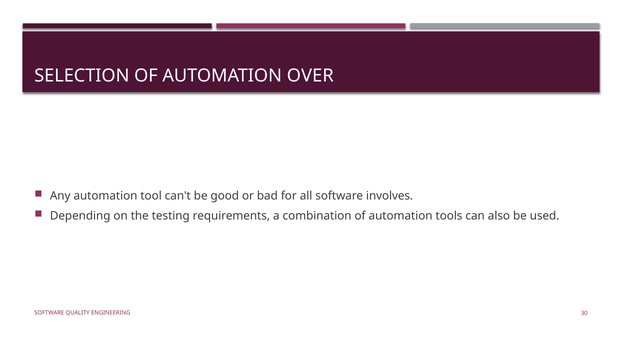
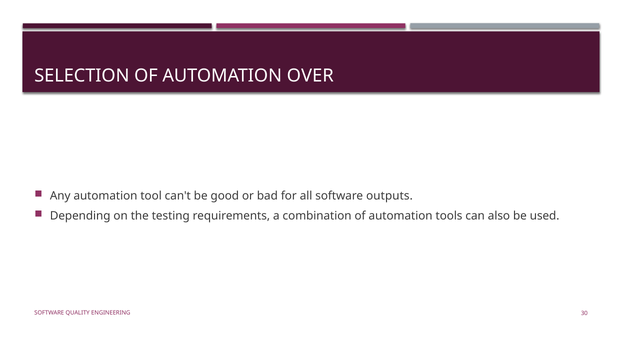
involves: involves -> outputs
